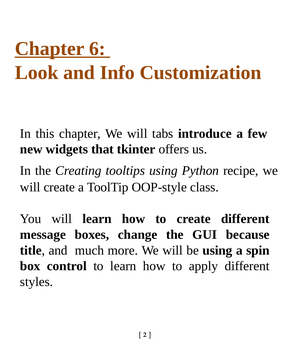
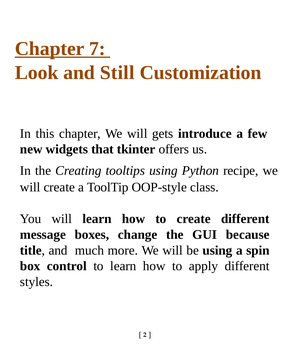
6: 6 -> 7
Info: Info -> Still
tabs: tabs -> gets
